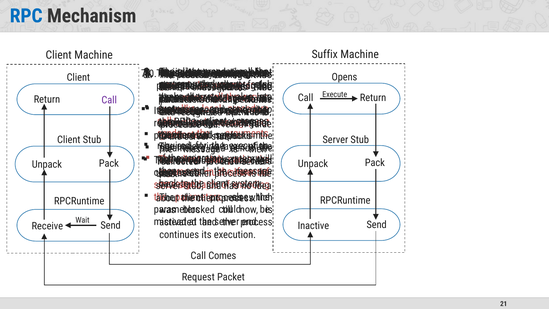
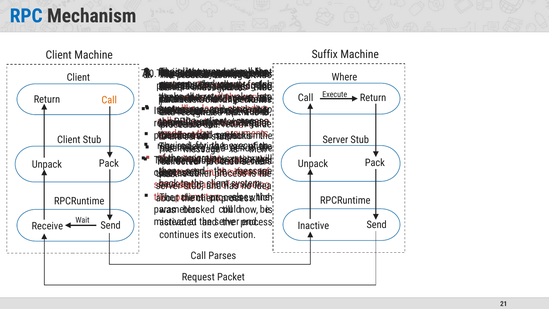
Opens: Opens -> Where
Call at (109, 100) colour: purple -> orange
Call Comes: Comes -> Parses
